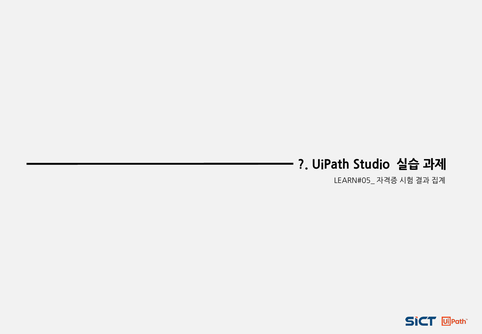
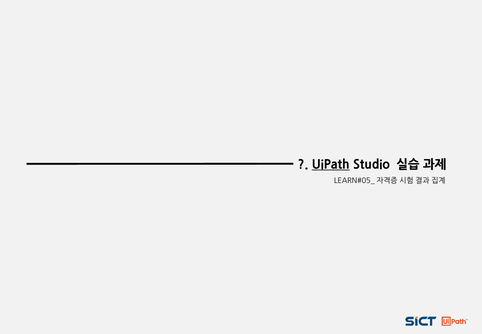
UiPath underline: none -> present
